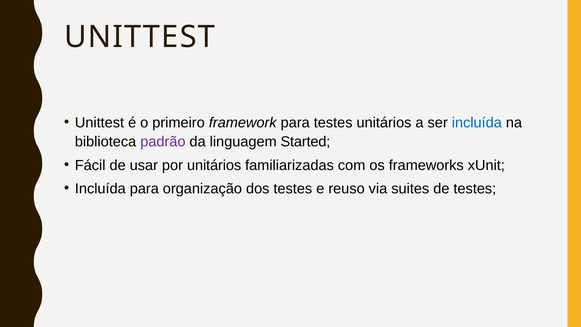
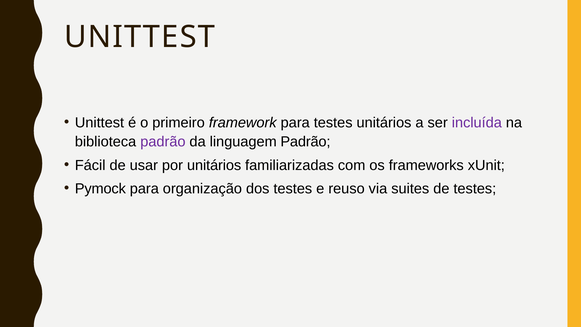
incluída at (477, 123) colour: blue -> purple
linguagem Started: Started -> Padrão
Incluída at (100, 189): Incluída -> Pymock
